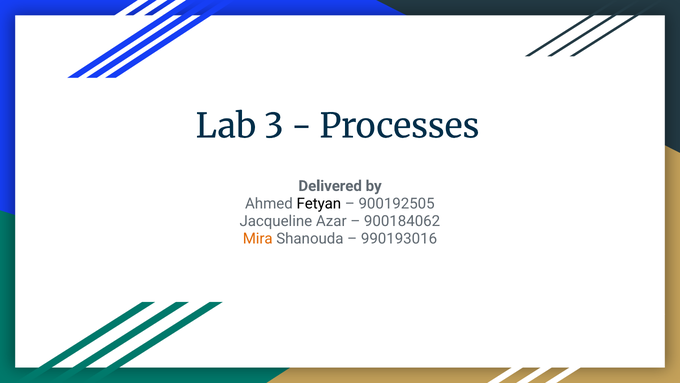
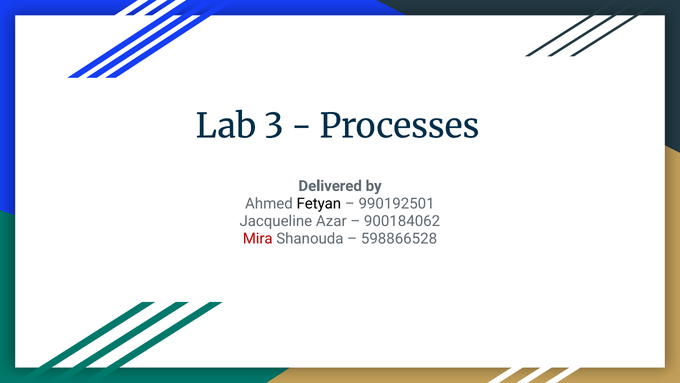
900192505: 900192505 -> 990192501
Mira colour: orange -> red
990193016: 990193016 -> 598866528
